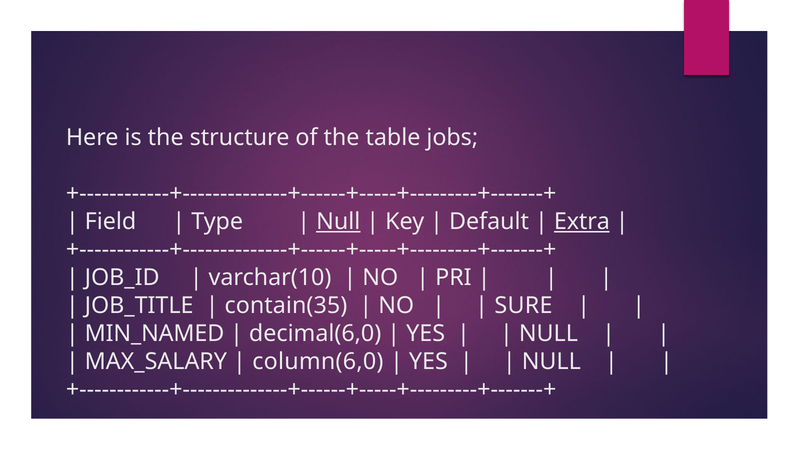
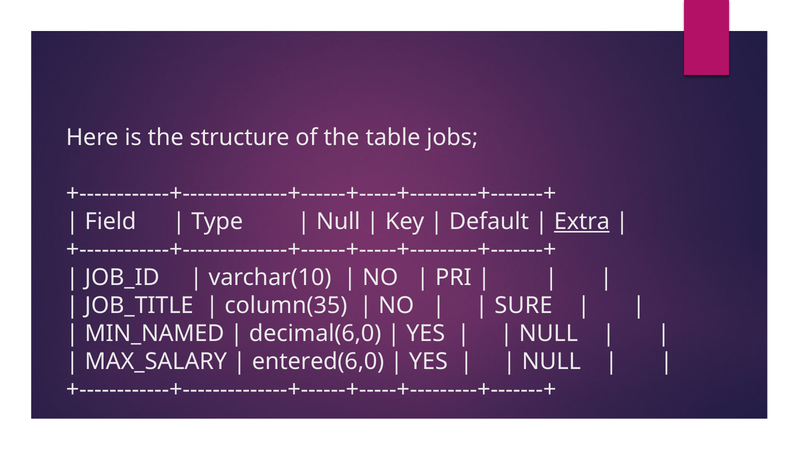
Null at (338, 221) underline: present -> none
contain(35: contain(35 -> column(35
column(6,0: column(6,0 -> entered(6,0
